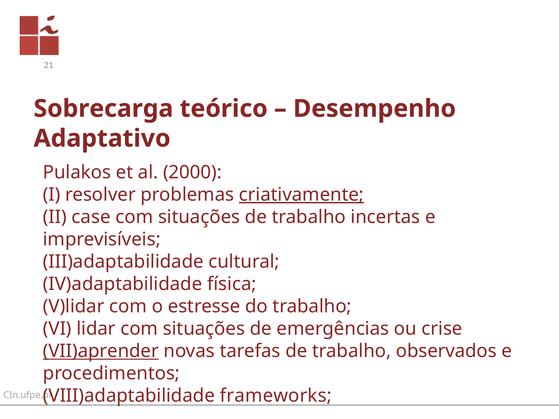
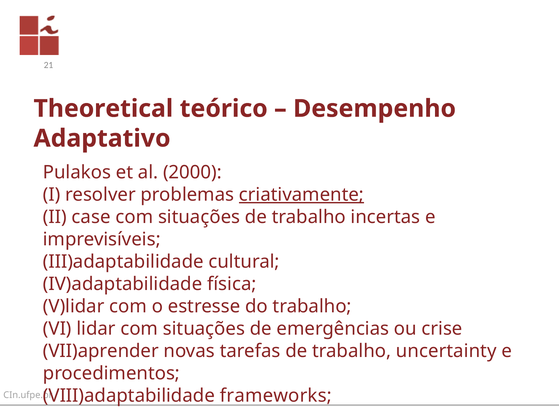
Sobrecarga: Sobrecarga -> Theoretical
VII)aprender underline: present -> none
observados: observados -> uncertainty
